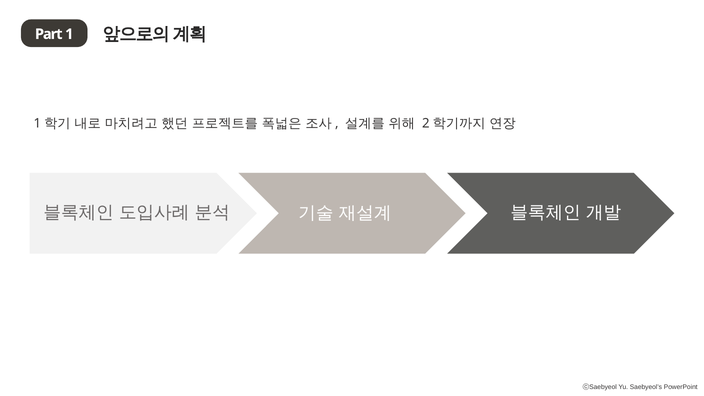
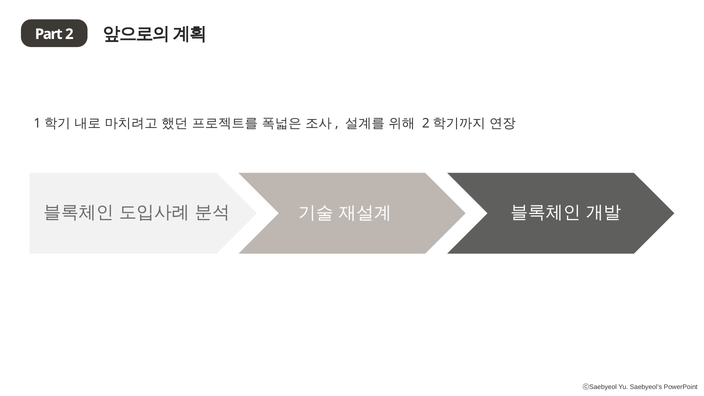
1: 1 -> 2
